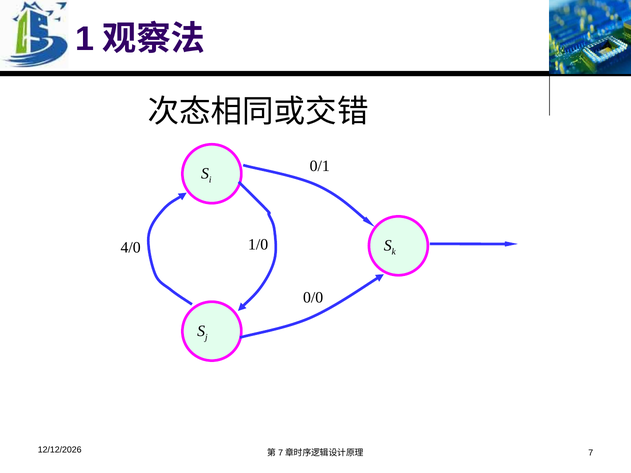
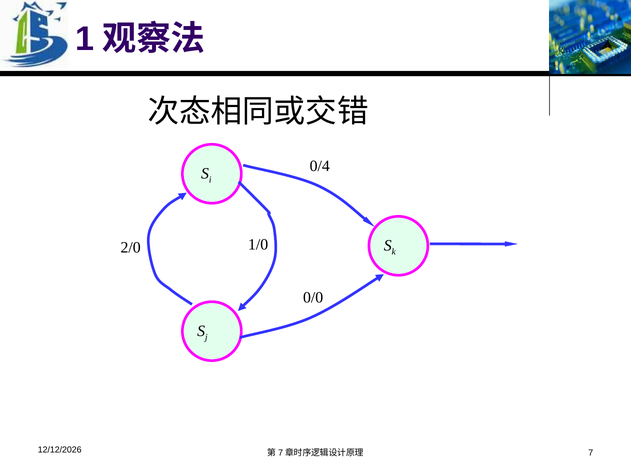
0/1: 0/1 -> 0/4
4/0: 4/0 -> 2/0
